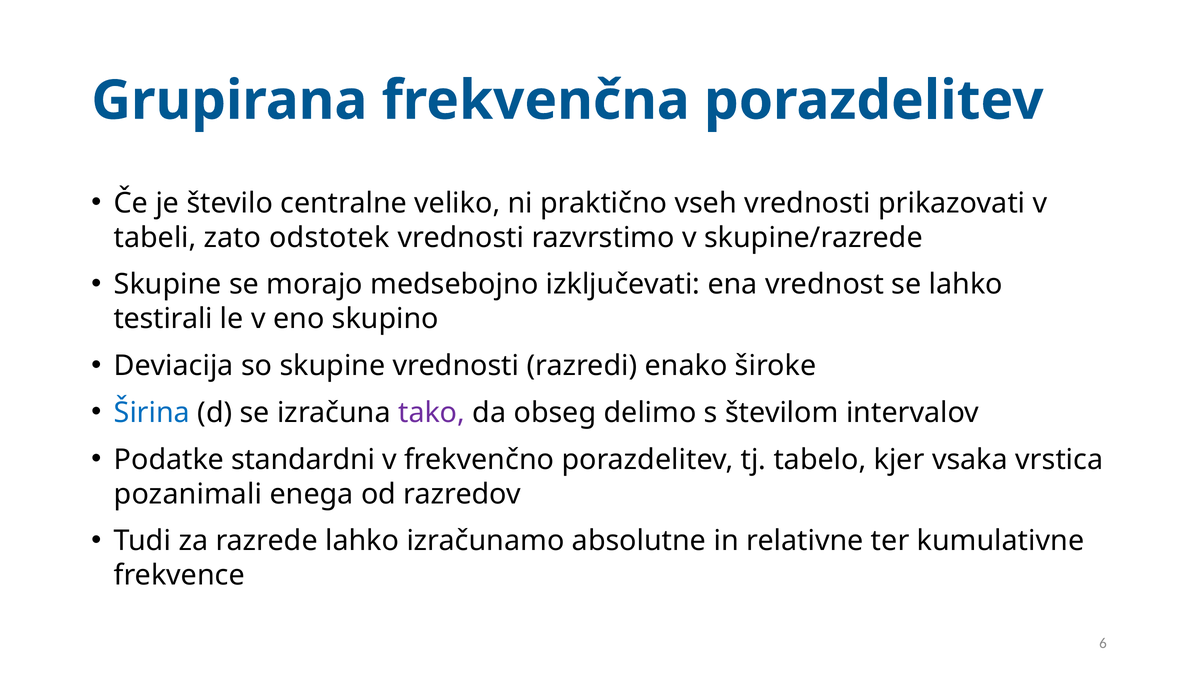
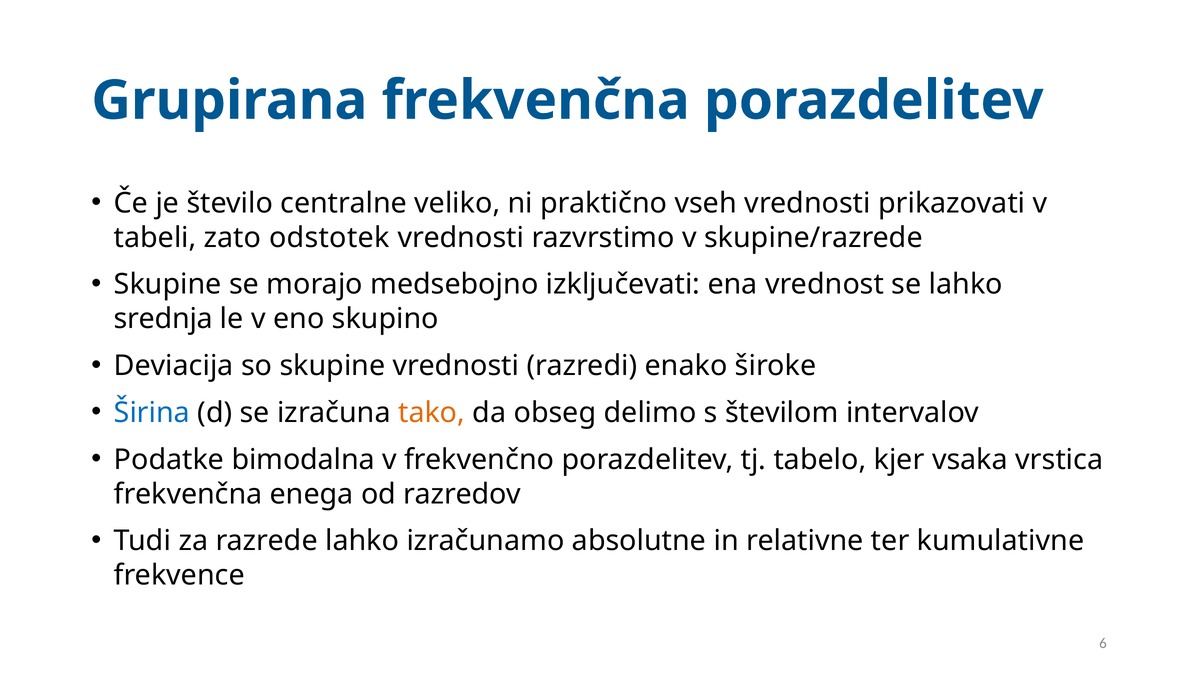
testirali: testirali -> srednja
tako colour: purple -> orange
standardni: standardni -> bimodalna
pozanimali at (188, 494): pozanimali -> frekvenčna
